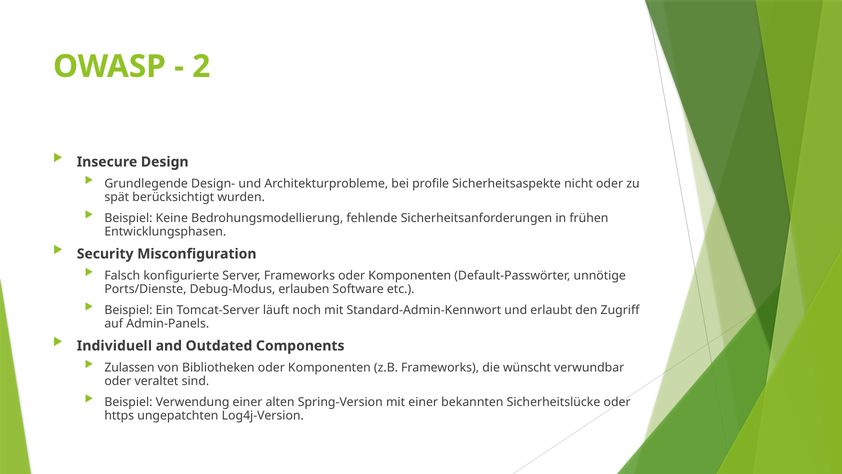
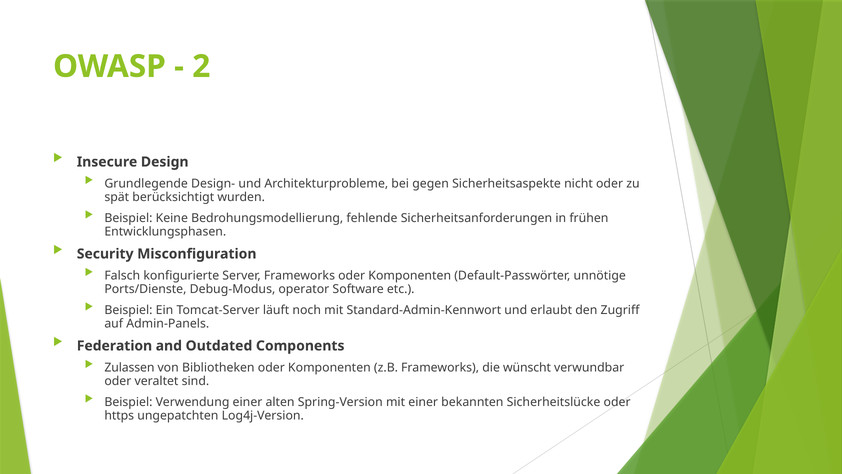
profile: profile -> gegen
erlauben: erlauben -> operator
Individuell: Individuell -> Federation
